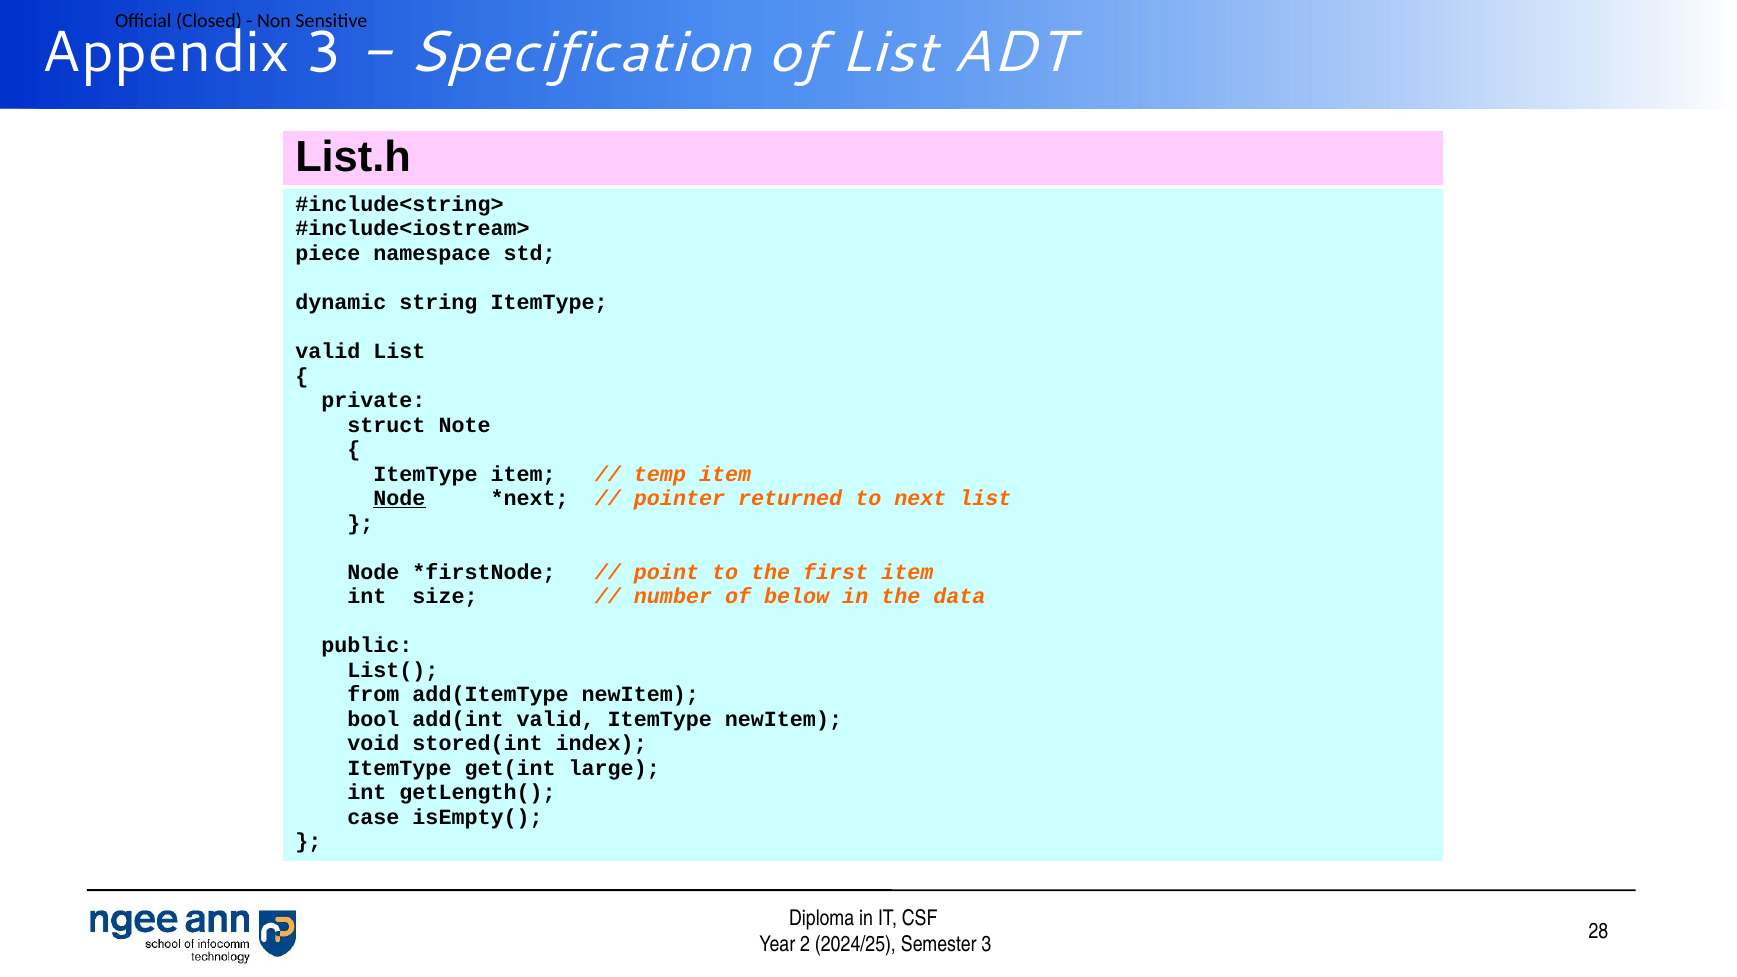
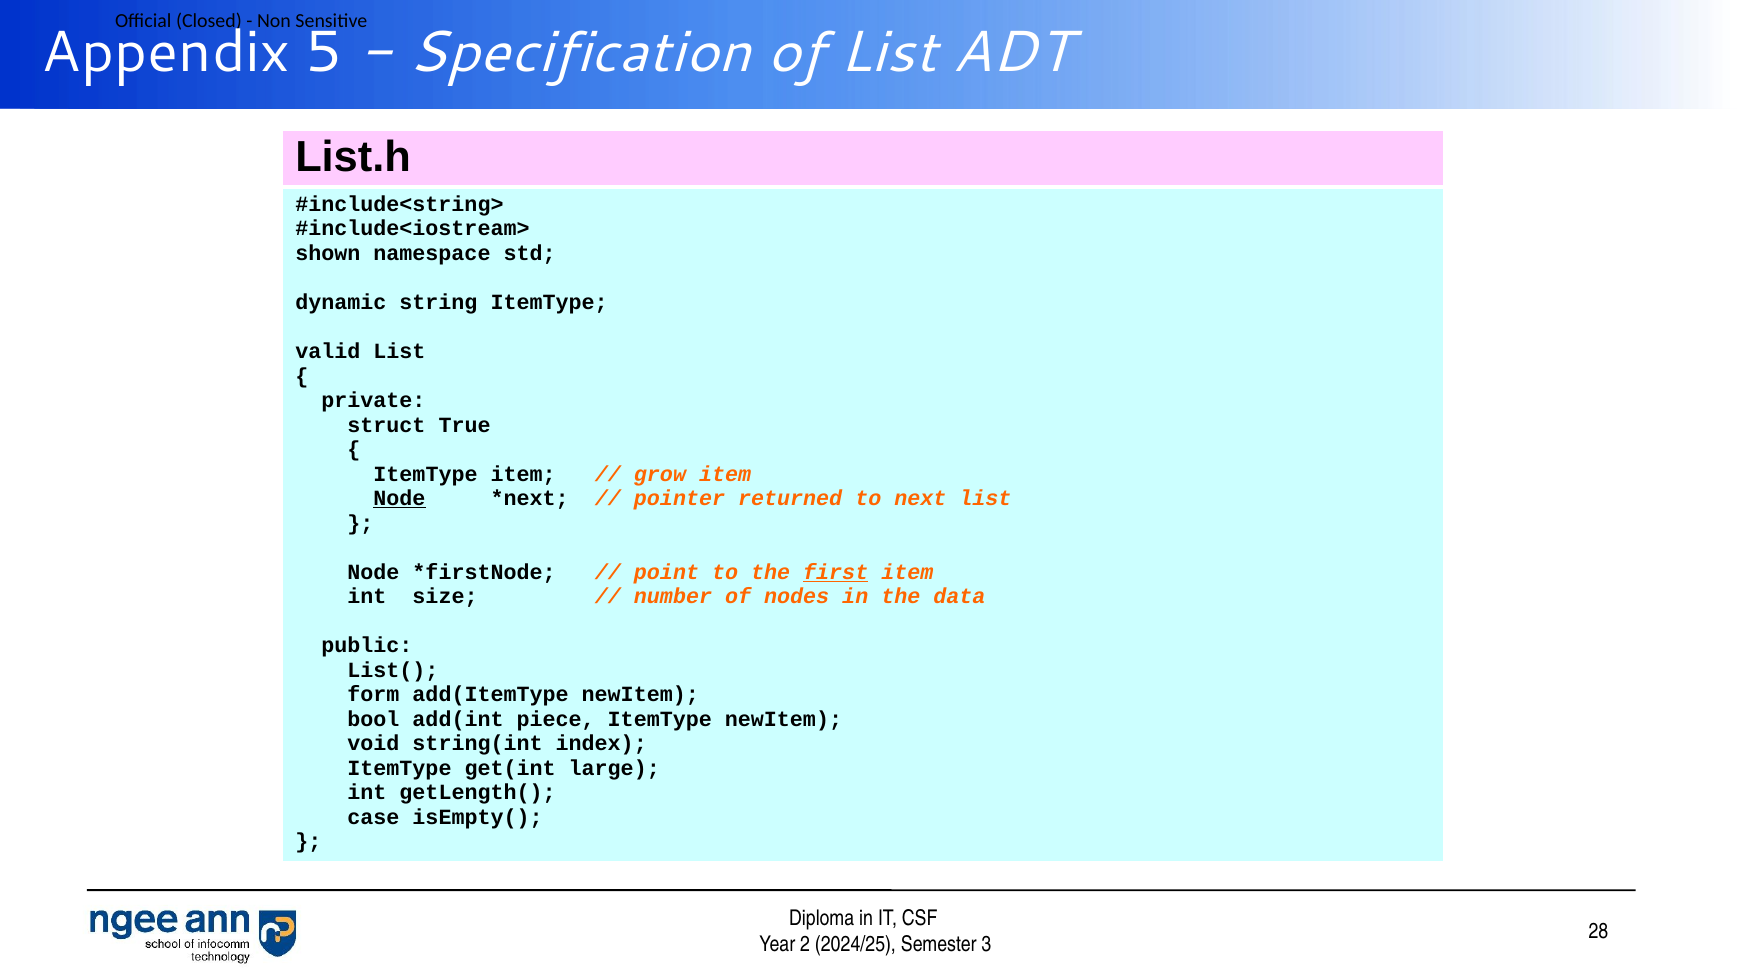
Appendix 3: 3 -> 5
piece: piece -> shown
Note: Note -> True
temp: temp -> grow
first underline: none -> present
below: below -> nodes
from: from -> form
add(int valid: valid -> piece
stored(int: stored(int -> string(int
